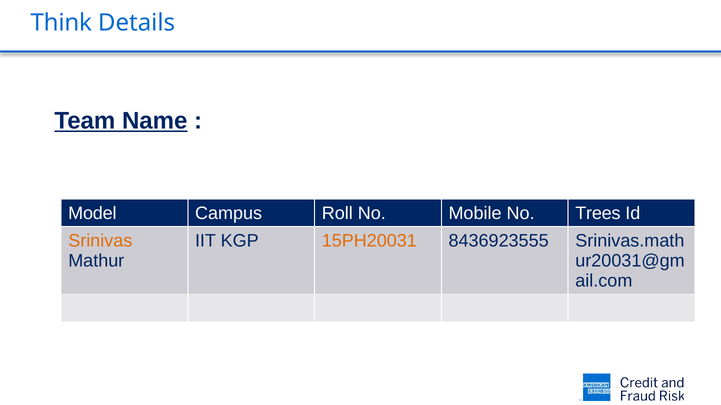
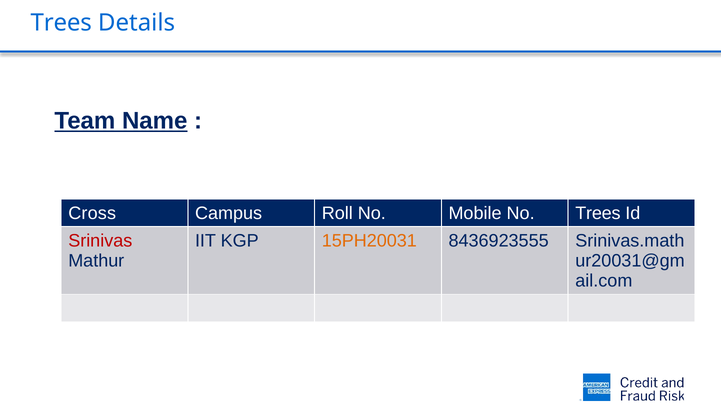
Think at (61, 23): Think -> Trees
Model: Model -> Cross
Srinivas colour: orange -> red
